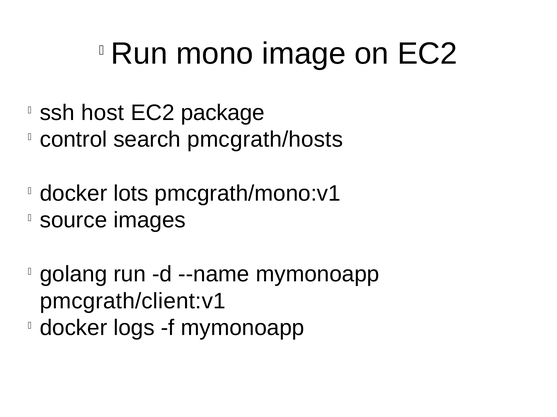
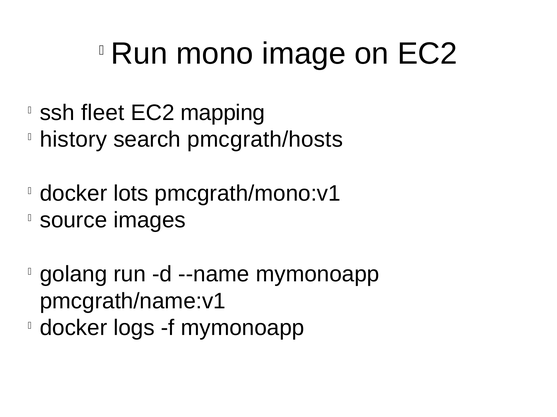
host: host -> fleet
package: package -> mapping
control: control -> history
pmcgrath/client:v1: pmcgrath/client:v1 -> pmcgrath/name:v1
